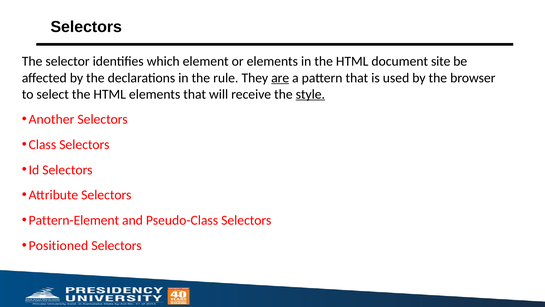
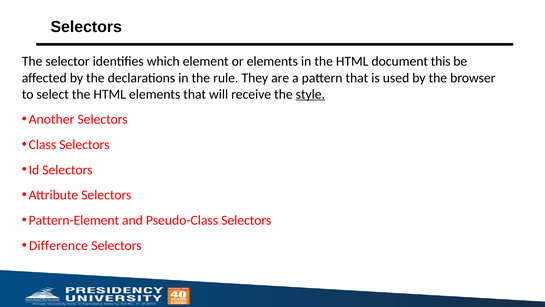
site: site -> this
are underline: present -> none
Positioned: Positioned -> Difference
